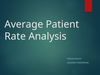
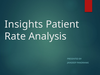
Average: Average -> Insights
